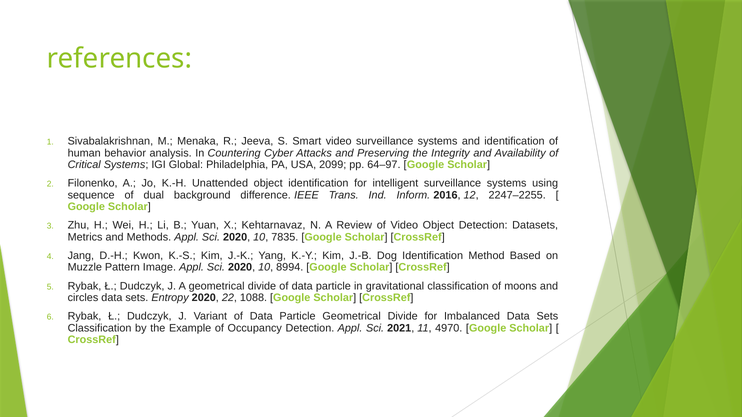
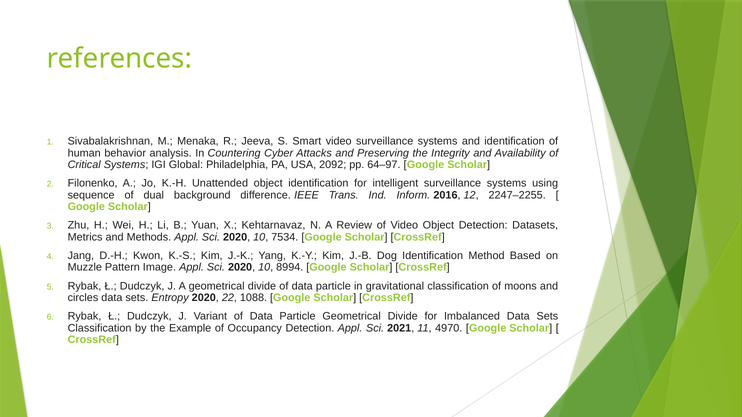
2099: 2099 -> 2092
7835: 7835 -> 7534
